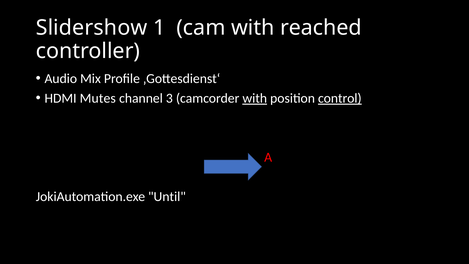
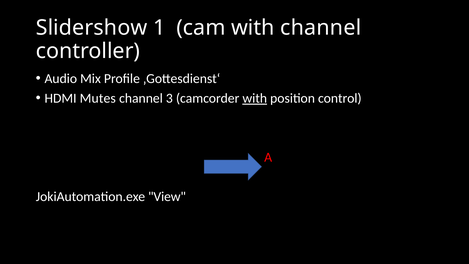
with reached: reached -> channel
control underline: present -> none
Until: Until -> View
